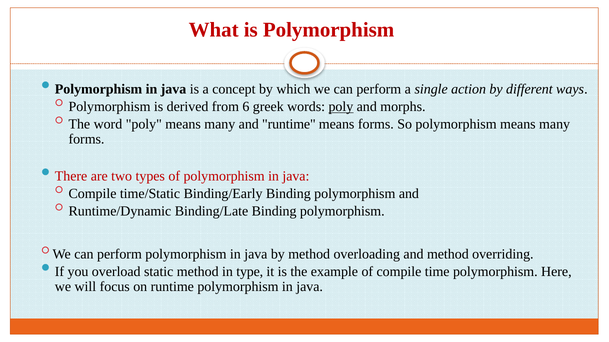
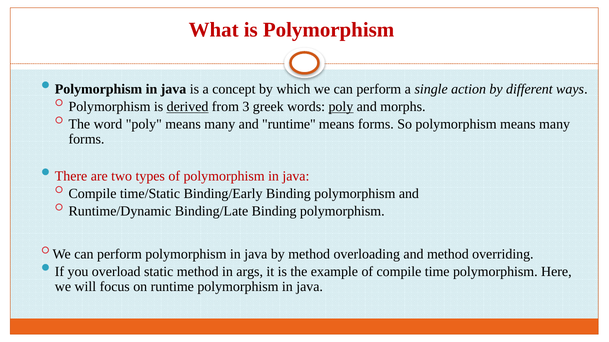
derived underline: none -> present
6: 6 -> 3
type: type -> args
